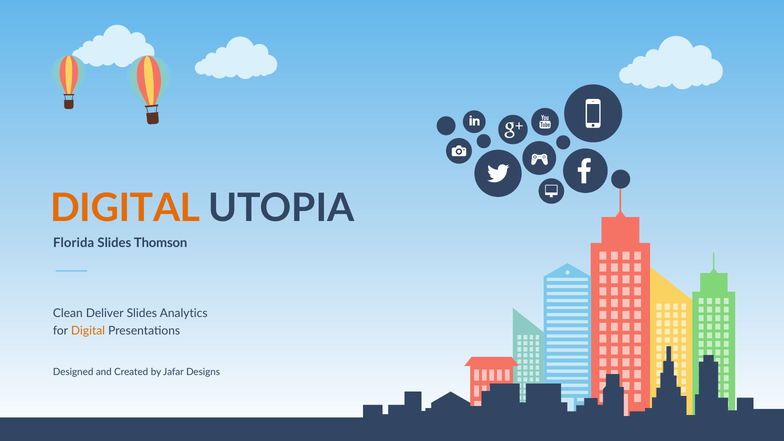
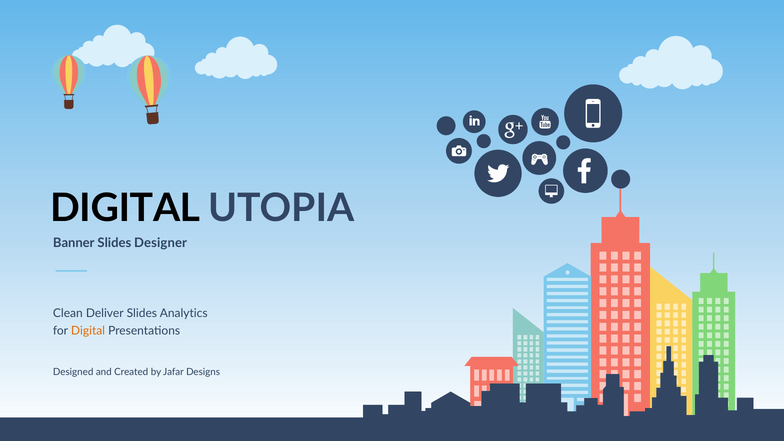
DIGITAL at (125, 208) colour: orange -> black
Florida: Florida -> Banner
Thomson: Thomson -> Designer
